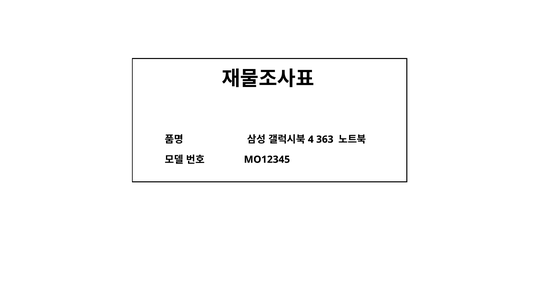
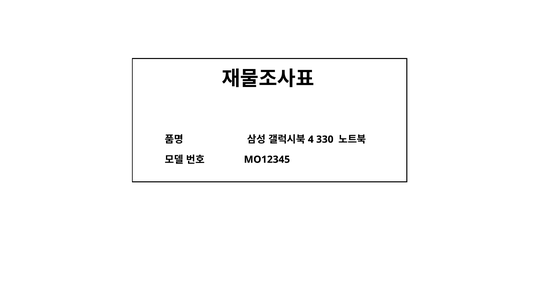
363: 363 -> 330
